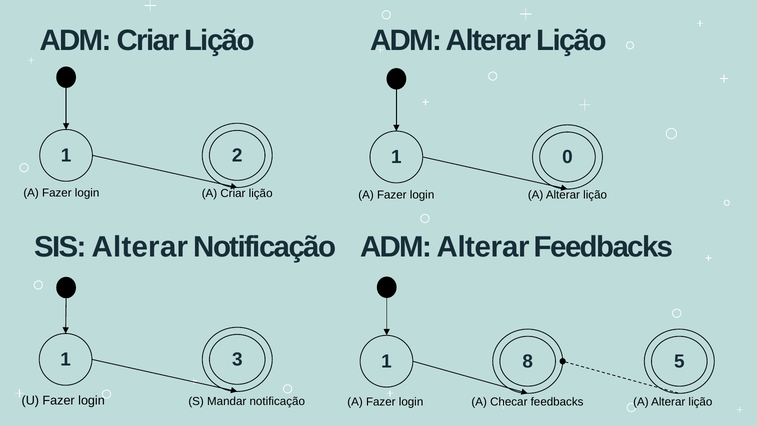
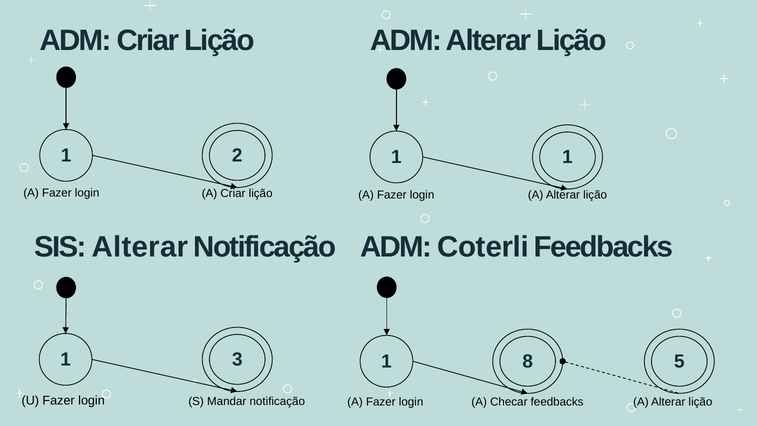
1 0: 0 -> 1
Alterar at (483, 247): Alterar -> Coterli
